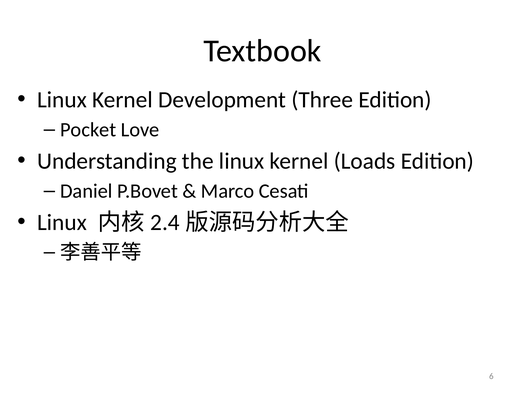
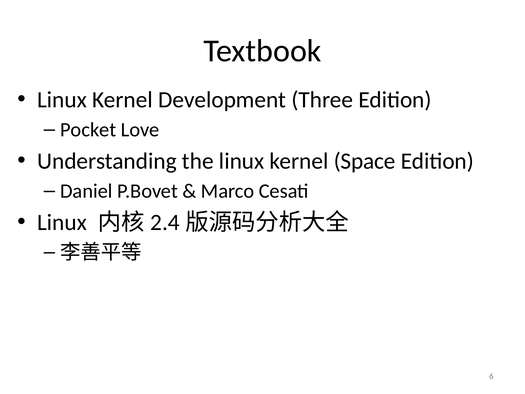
Loads: Loads -> Space
